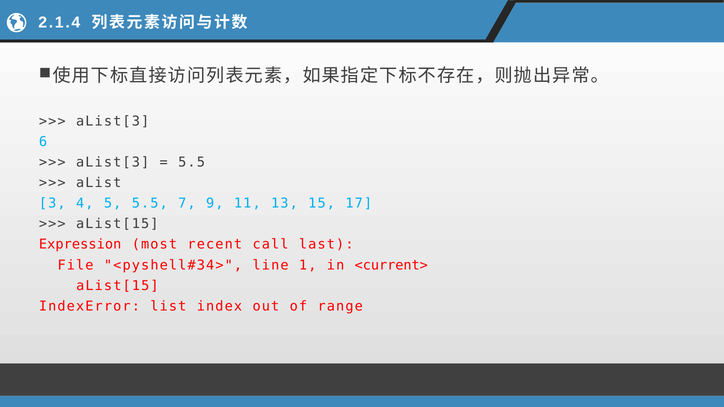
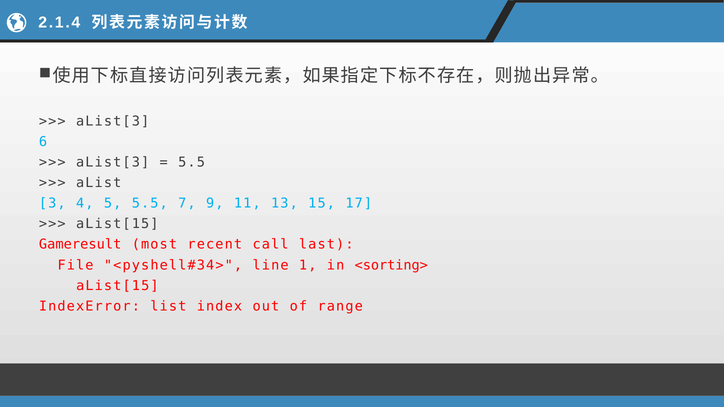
Expression: Expression -> Gameresult
<current>: <current> -> <sorting>
